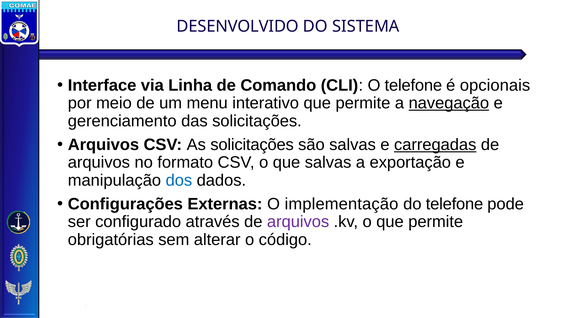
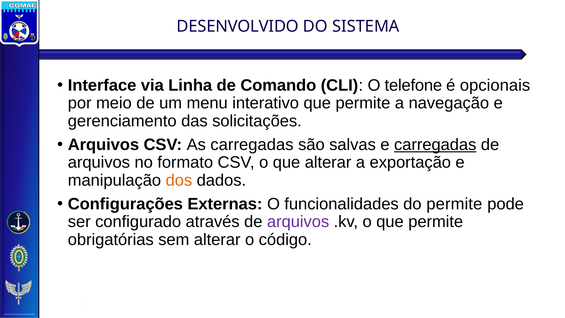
navegação underline: present -> none
As solicitações: solicitações -> carregadas
que salvas: salvas -> alterar
dos colour: blue -> orange
implementação: implementação -> funcionalidades
do telefone: telefone -> permite
